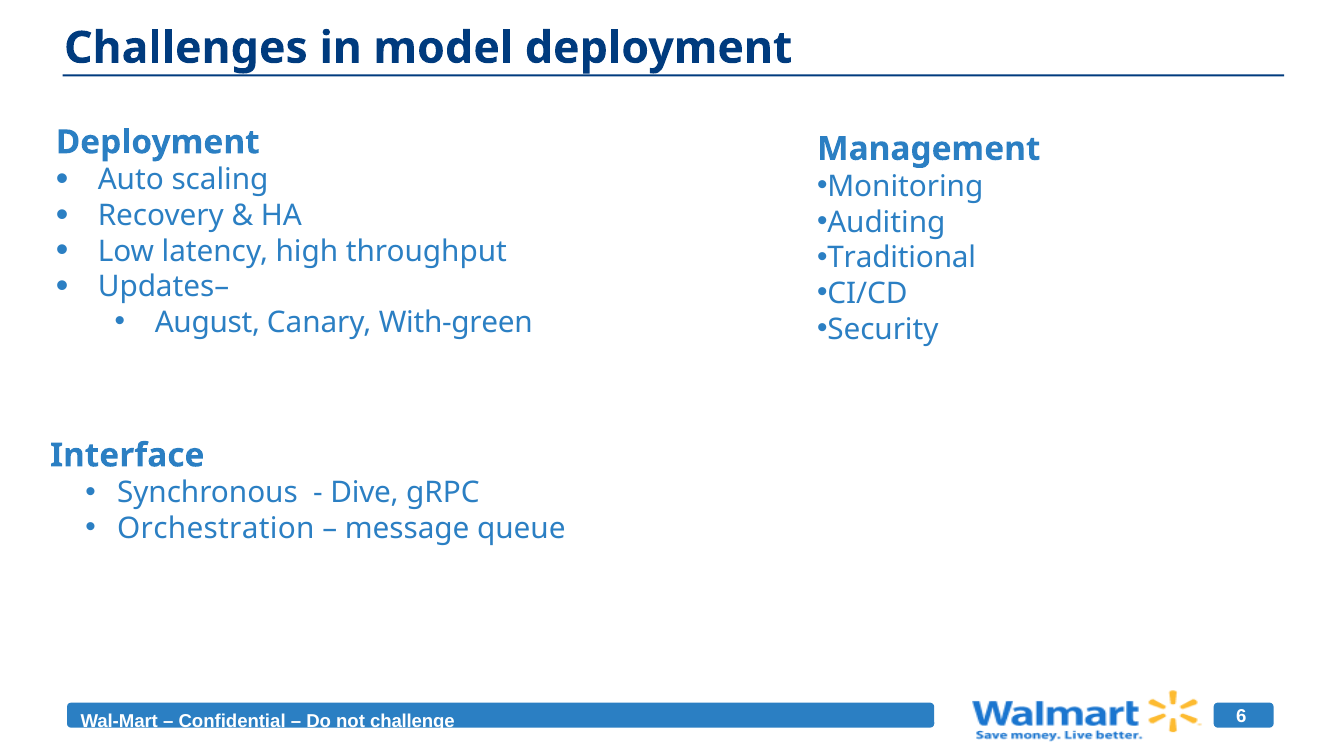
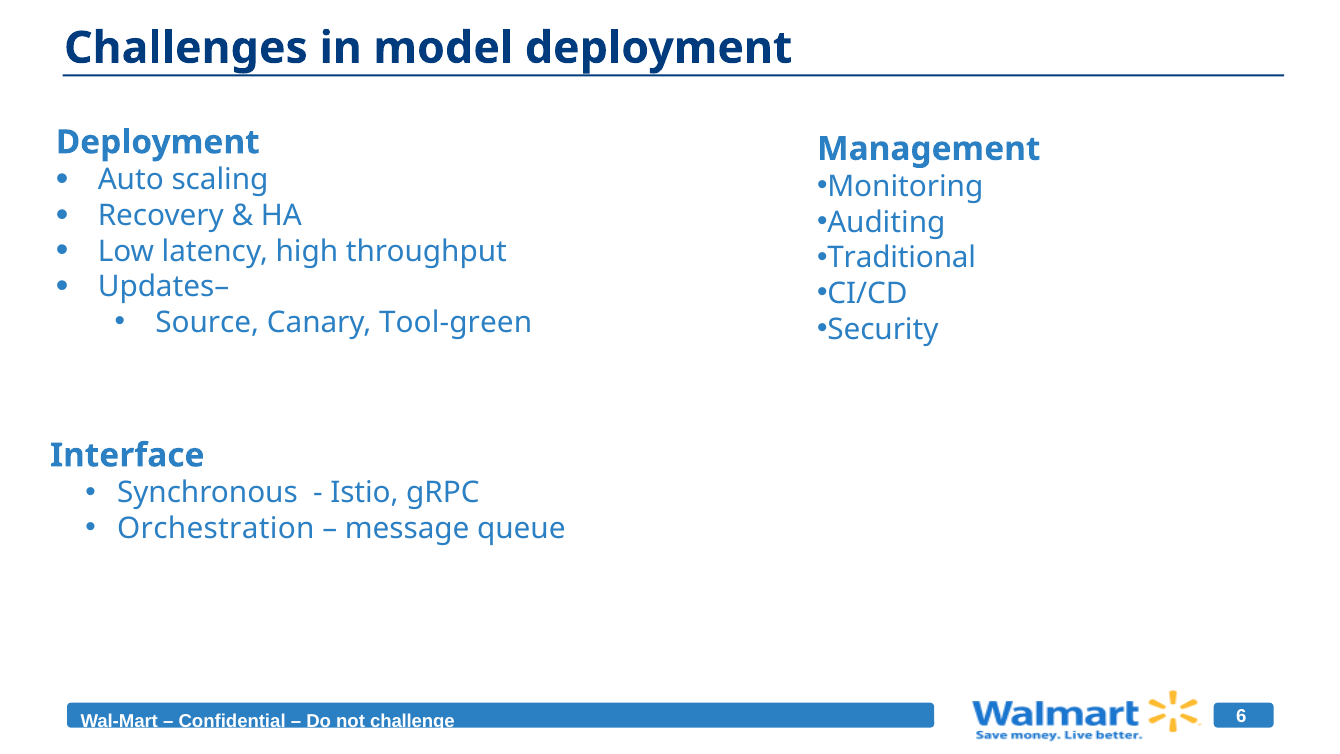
August: August -> Source
With-green: With-green -> Tool-green
Dive: Dive -> Istio
